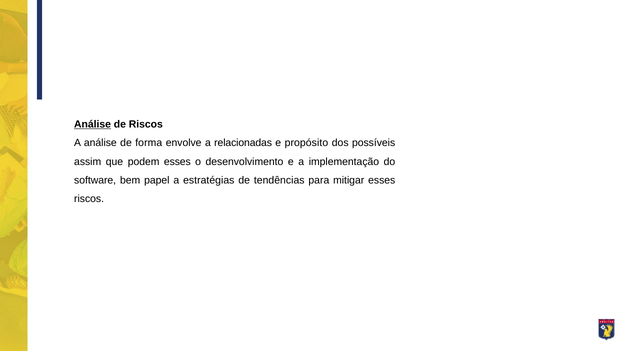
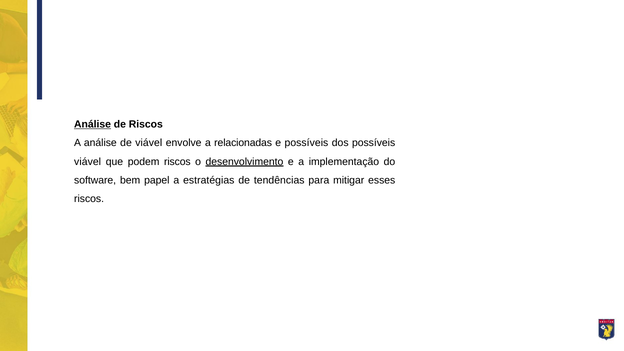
de forma: forma -> viável
e propósito: propósito -> possíveis
assim at (88, 162): assim -> viável
podem esses: esses -> riscos
desenvolvimento underline: none -> present
